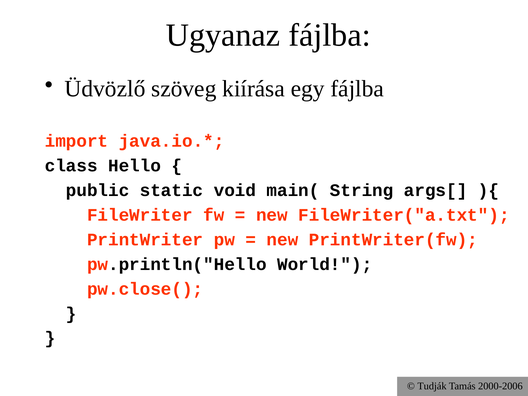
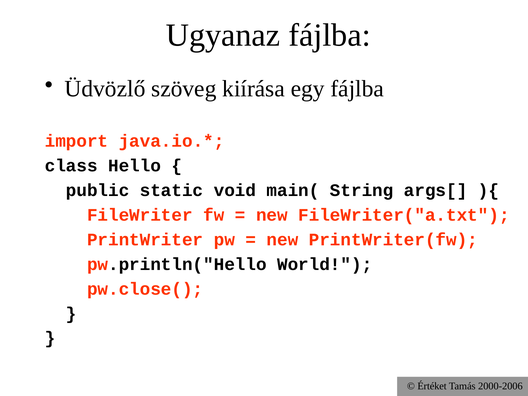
Tudják: Tudják -> Értéket
